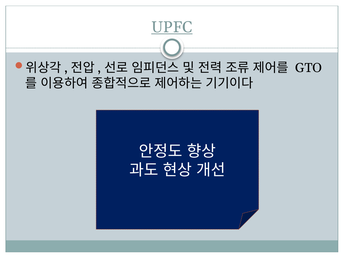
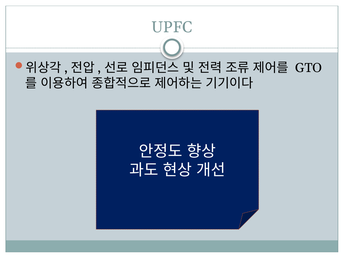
UPFC underline: present -> none
